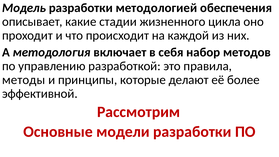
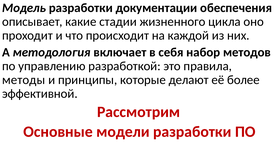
методологией: методологией -> документации
